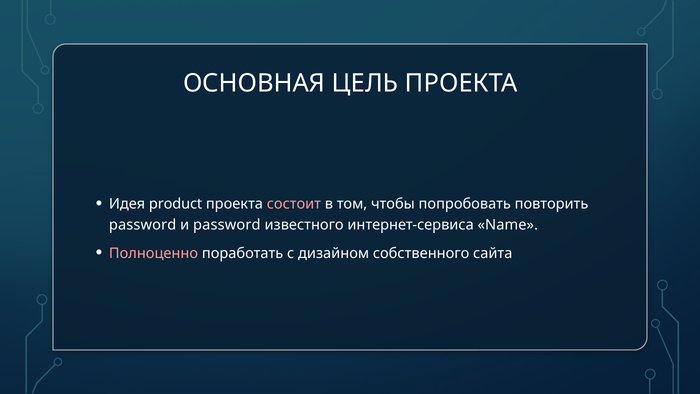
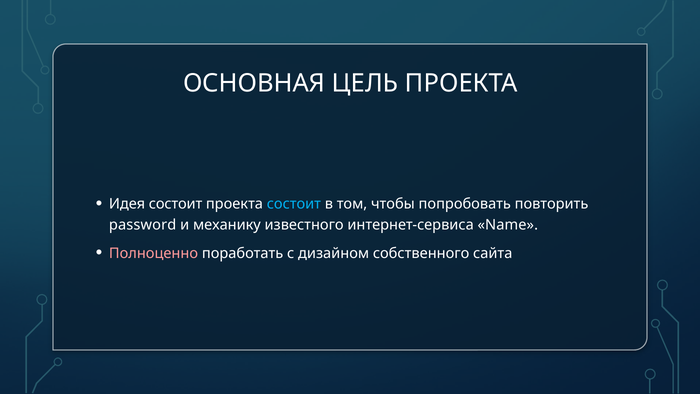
Идея product: product -> состоит
состоит at (294, 204) colour: pink -> light blue
и password: password -> механику
